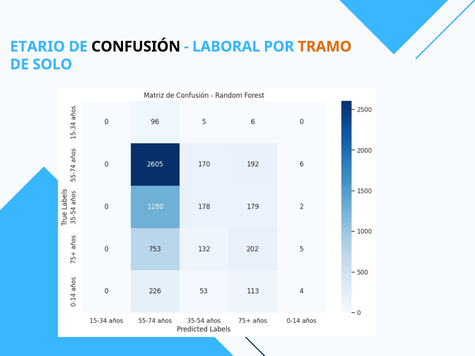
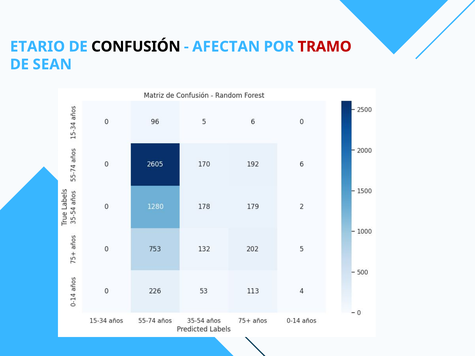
LABORAL: LABORAL -> AFECTAN
TRAMO colour: orange -> red
SOLO: SOLO -> SEAN
